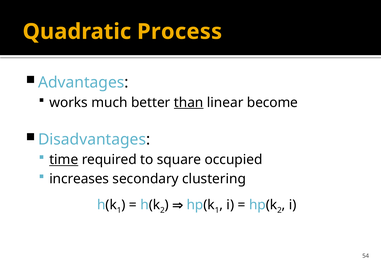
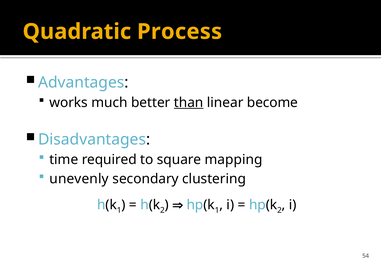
time underline: present -> none
occupied: occupied -> mapping
increases: increases -> unevenly
